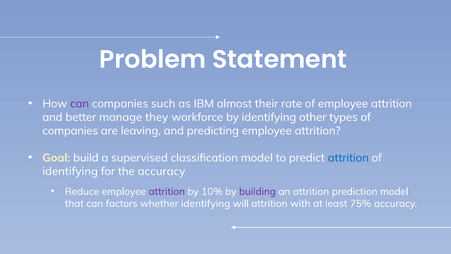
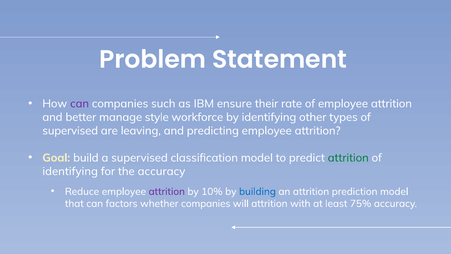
almost: almost -> ensure
they: they -> style
companies at (70, 131): companies -> supervised
attrition at (348, 158) colour: blue -> green
building colour: purple -> blue
whether identifying: identifying -> companies
